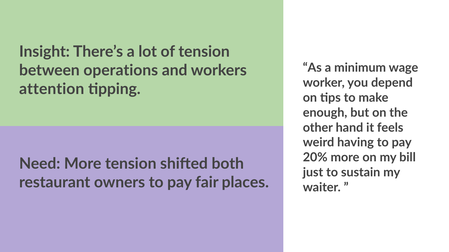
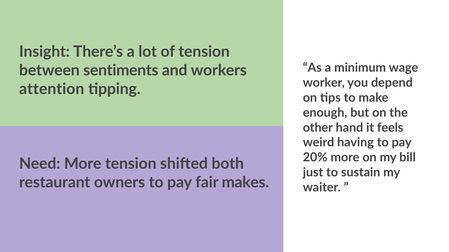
operations: operations -> sentiments
places: places -> makes
